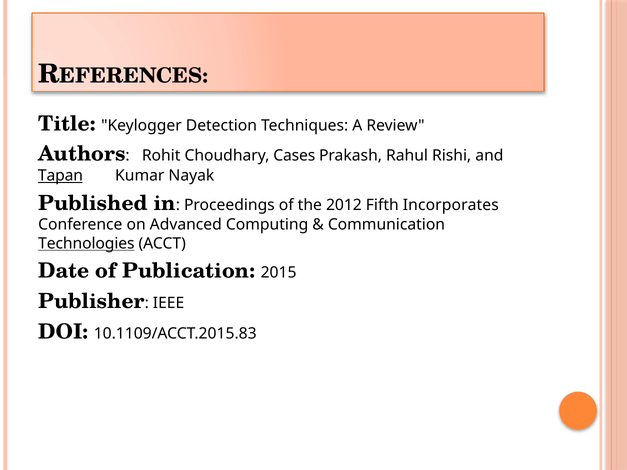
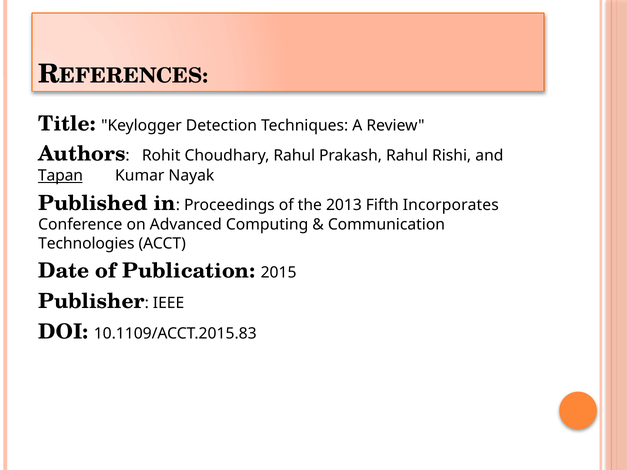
Choudhary Cases: Cases -> Rahul
2012: 2012 -> 2013
Technologies underline: present -> none
